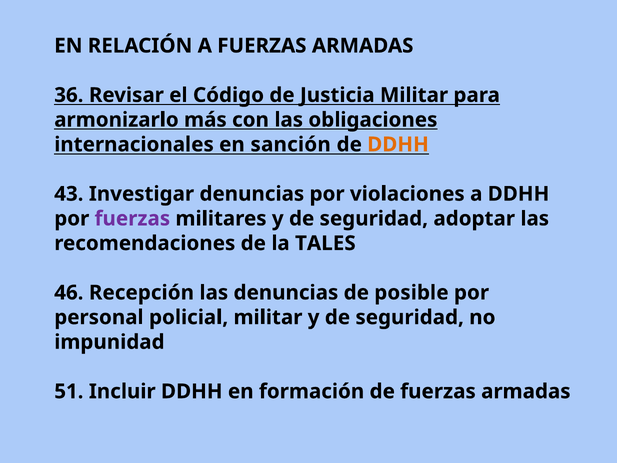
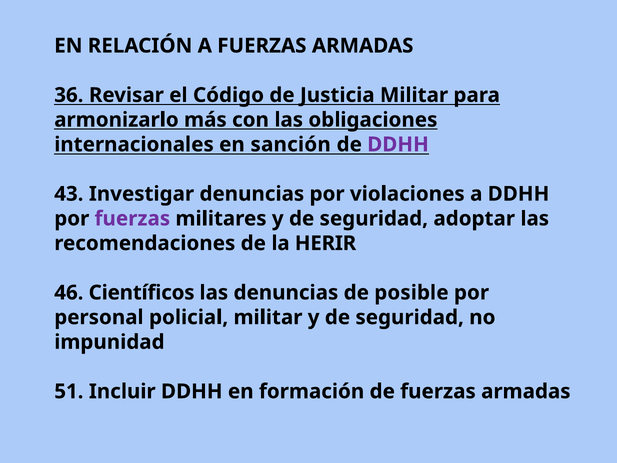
DDHH at (398, 144) colour: orange -> purple
TALES: TALES -> HERIR
Recepción: Recepción -> Científicos
